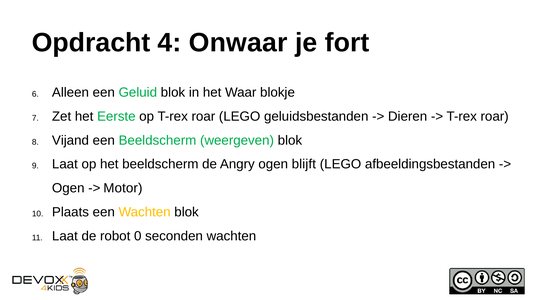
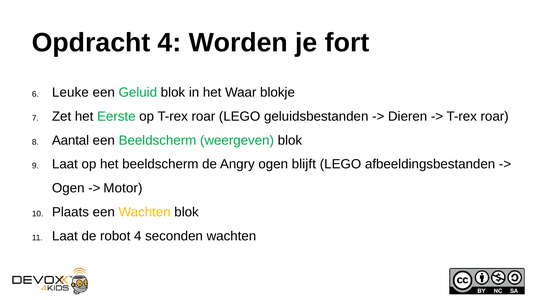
Onwaar: Onwaar -> Worden
Alleen: Alleen -> Leuke
Vijand: Vijand -> Aantal
robot 0: 0 -> 4
